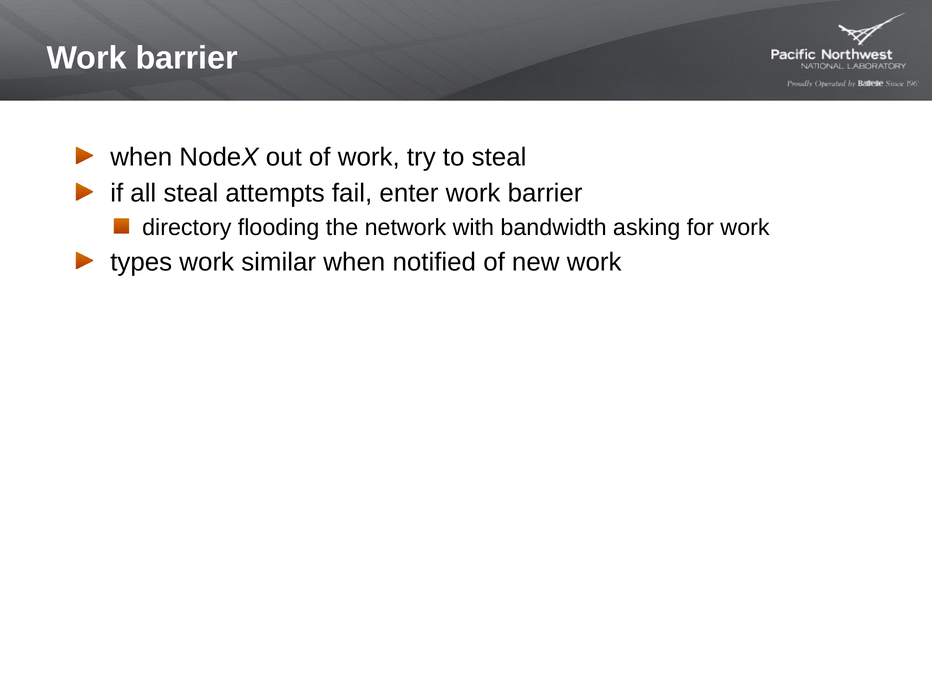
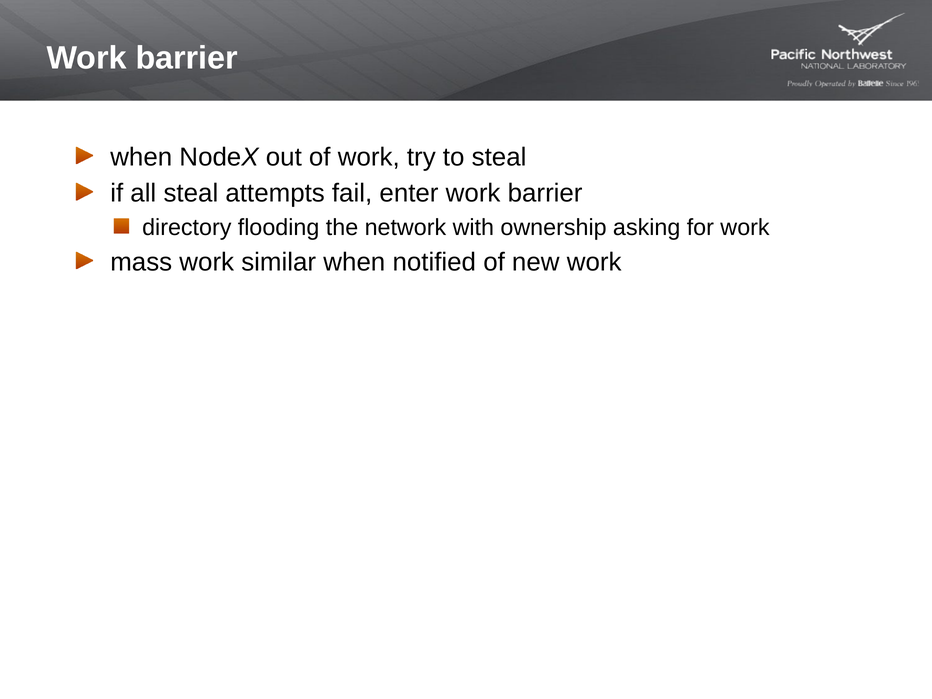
bandwidth: bandwidth -> ownership
types: types -> mass
